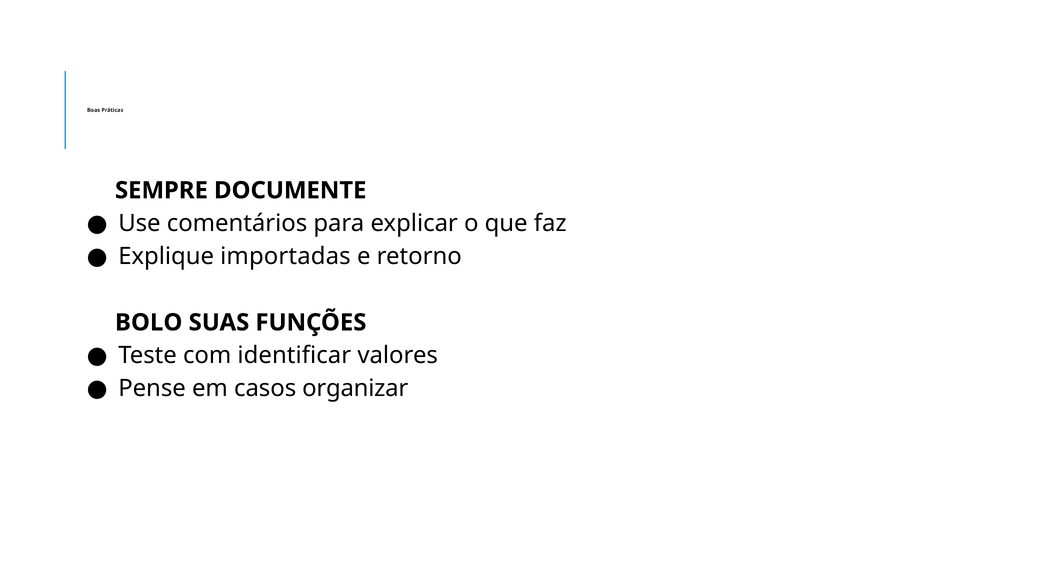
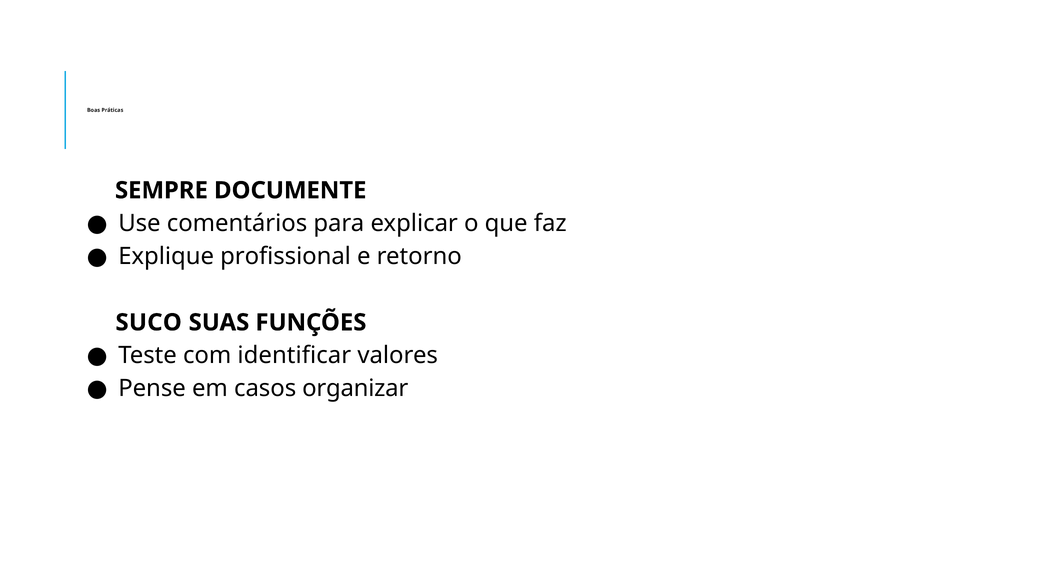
importadas: importadas -> profissional
BOLO: BOLO -> SUCO
